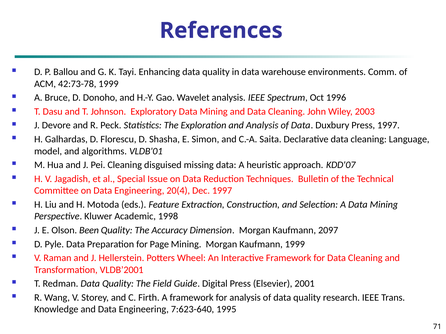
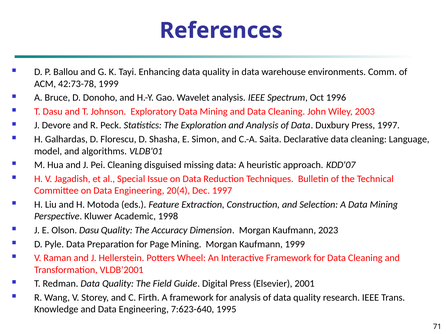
Olson Been: Been -> Dasu
2097: 2097 -> 2023
